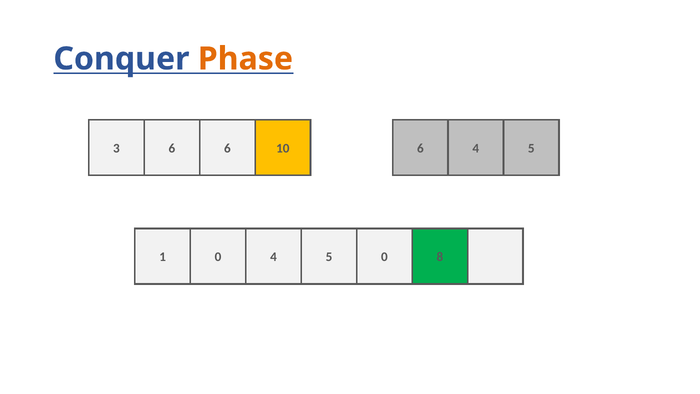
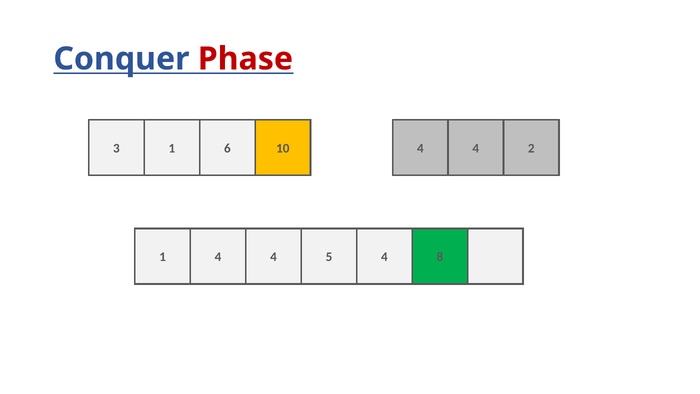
Phase colour: orange -> red
3 6: 6 -> 1
10 6: 6 -> 4
5 at (531, 148): 5 -> 2
1 0: 0 -> 4
5 0: 0 -> 4
